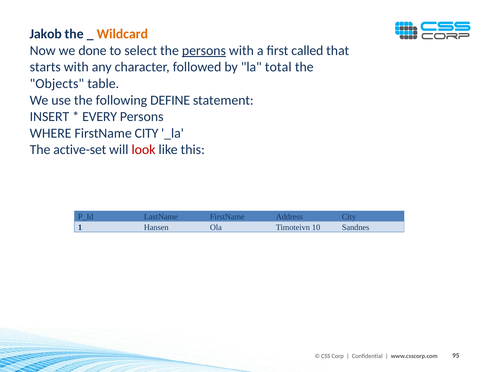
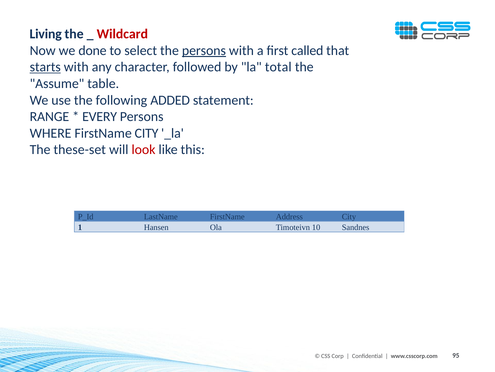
Jakob: Jakob -> Living
Wildcard colour: orange -> red
starts underline: none -> present
Objects: Objects -> Assume
DEFINE: DEFINE -> ADDED
INSERT: INSERT -> RANGE
active-set: active-set -> these-set
